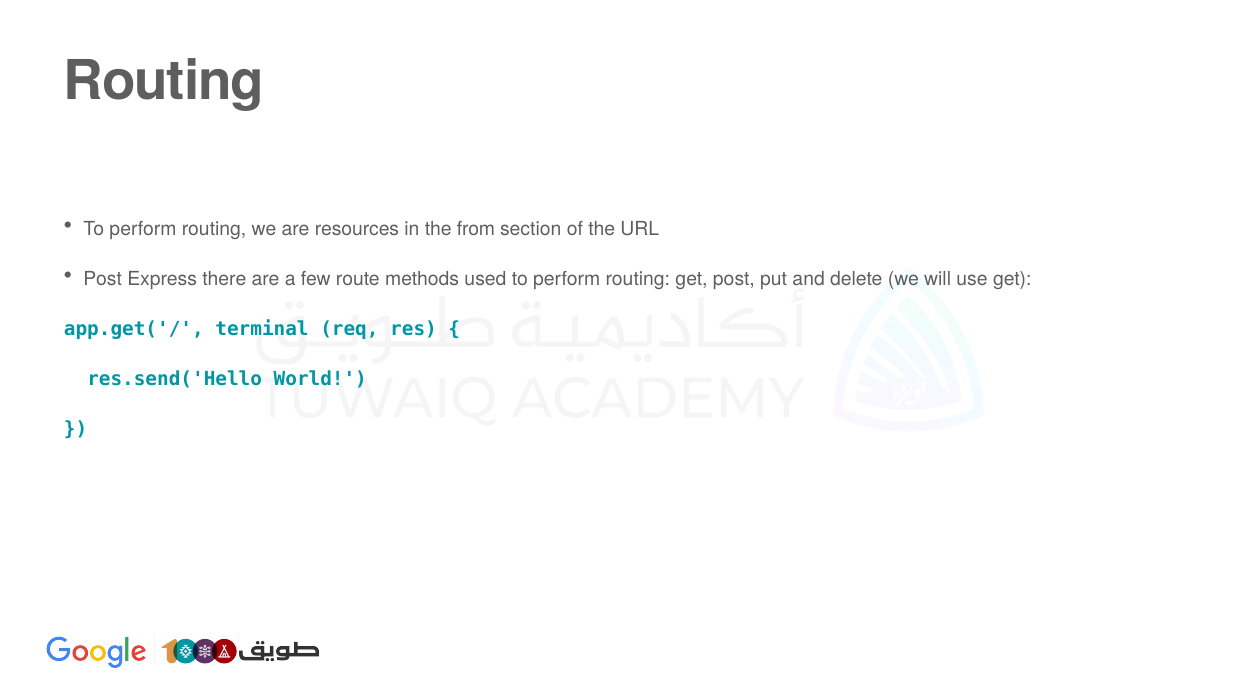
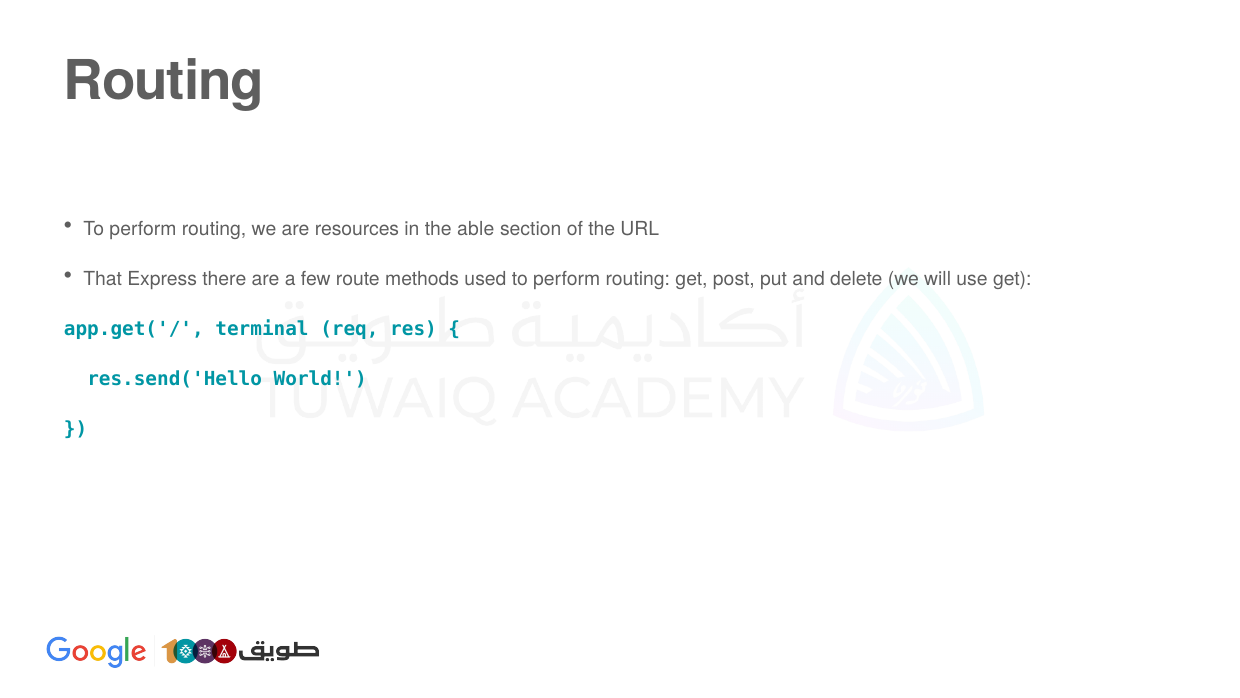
from: from -> able
Post at (103, 279): Post -> That
